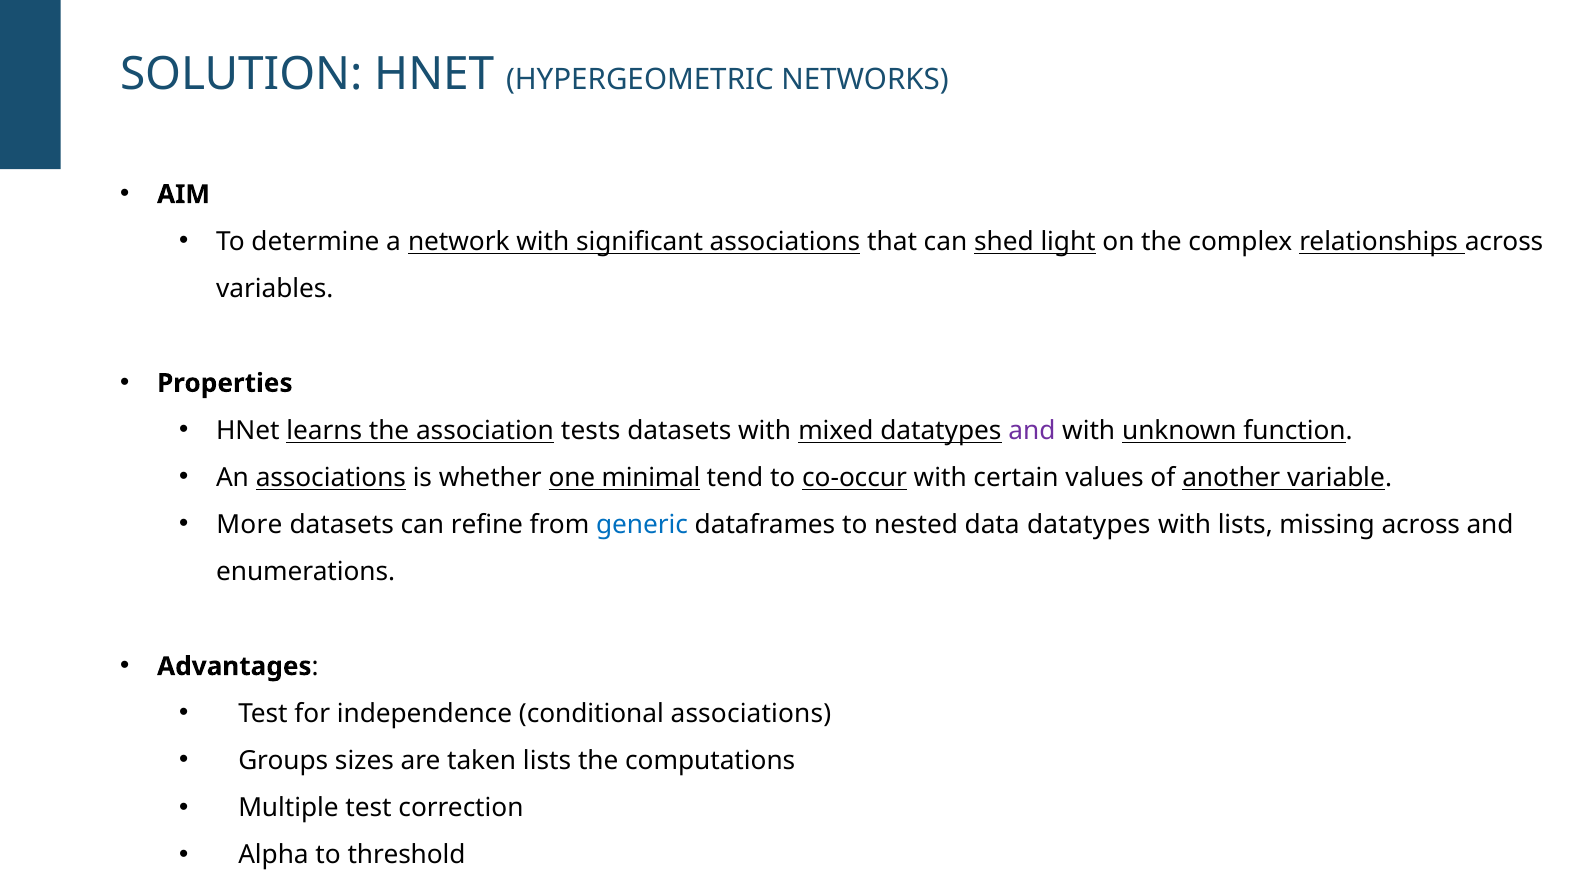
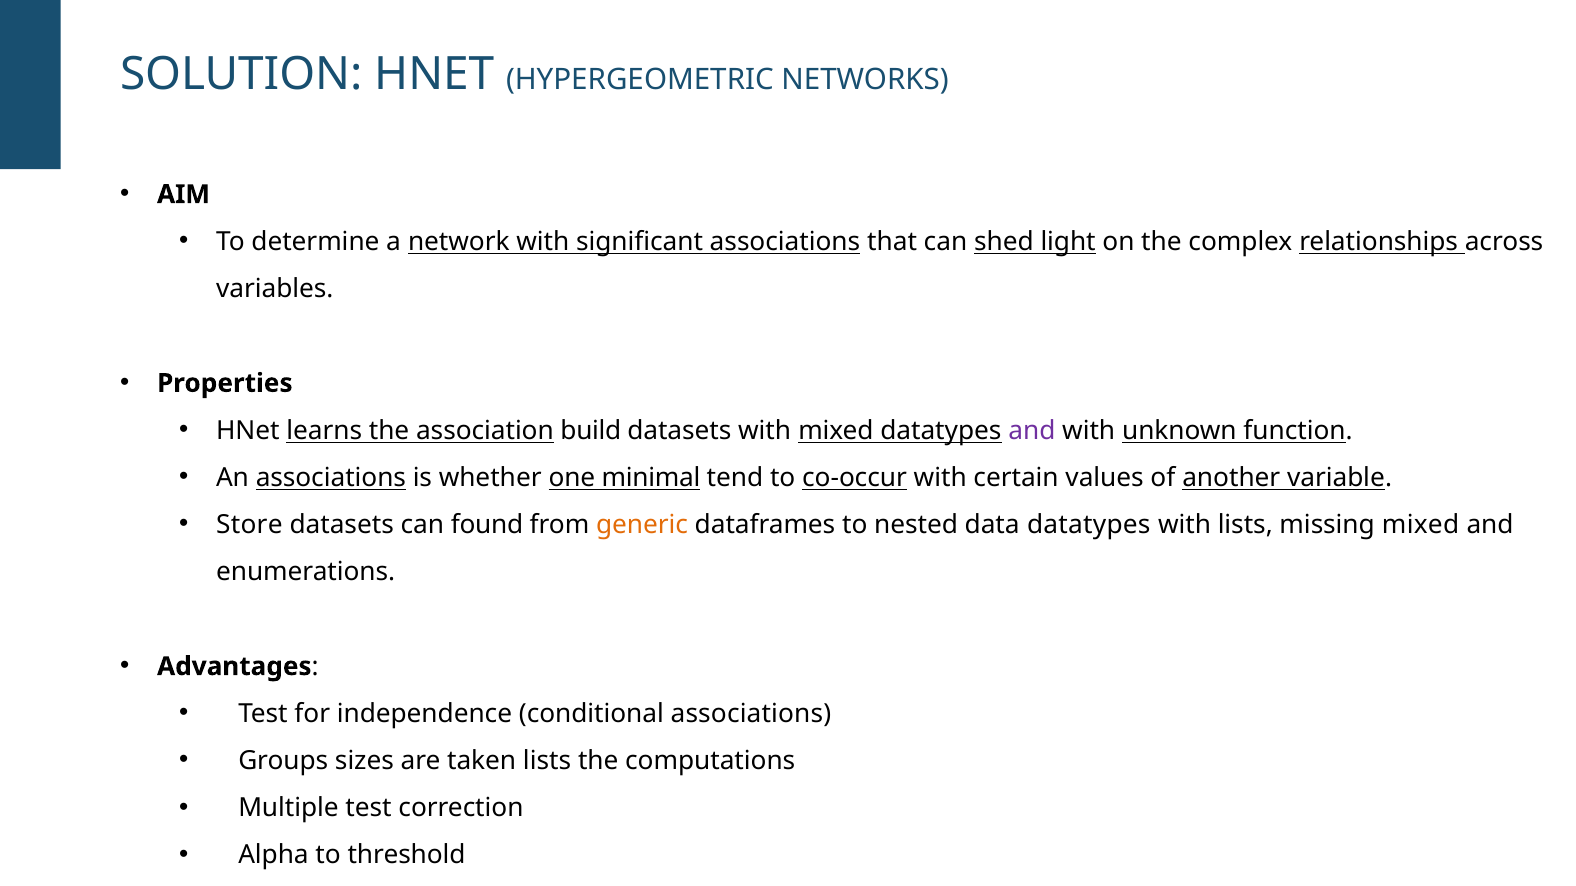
tests: tests -> build
More: More -> Store
refine: refine -> found
generic colour: blue -> orange
missing across: across -> mixed
